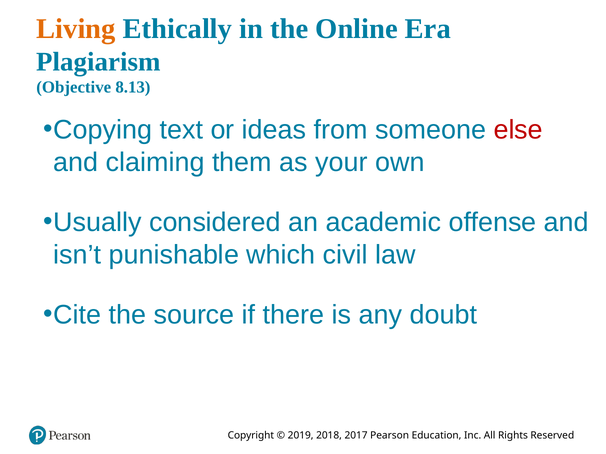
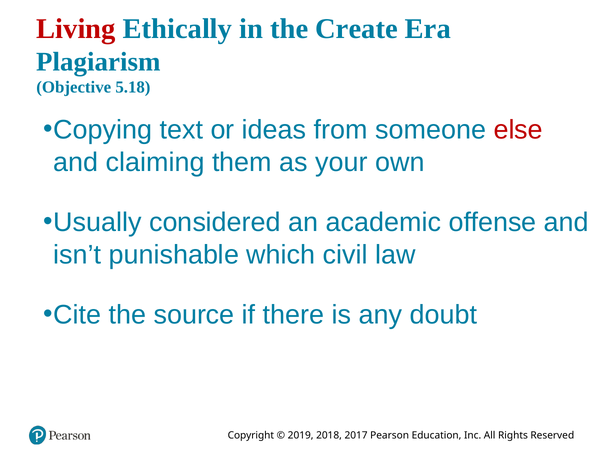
Living colour: orange -> red
Online: Online -> Create
8.13: 8.13 -> 5.18
